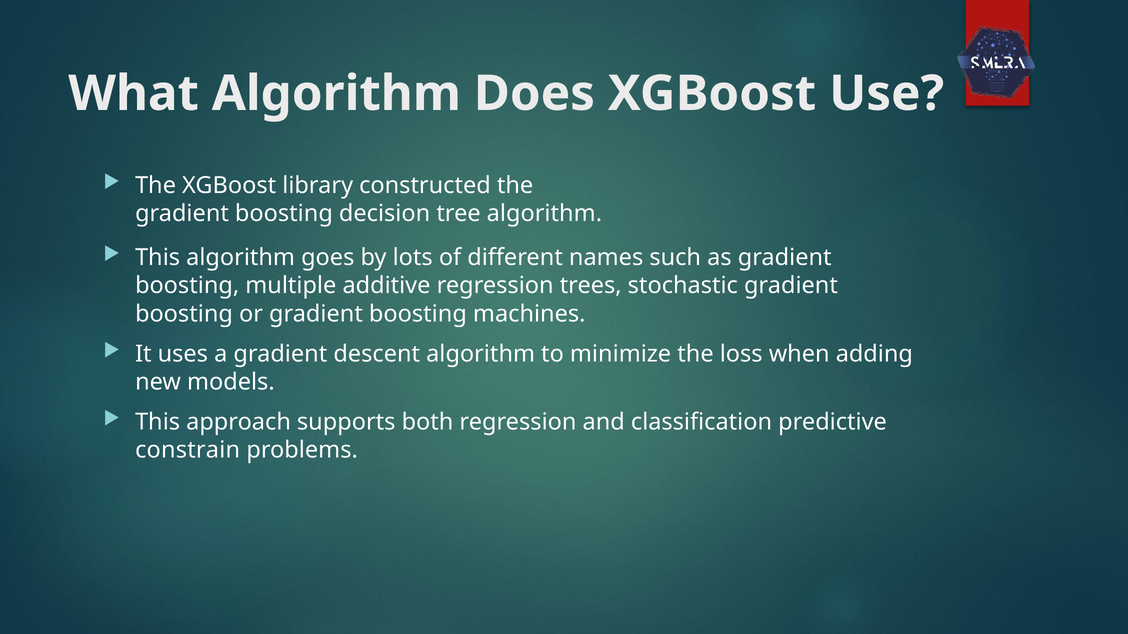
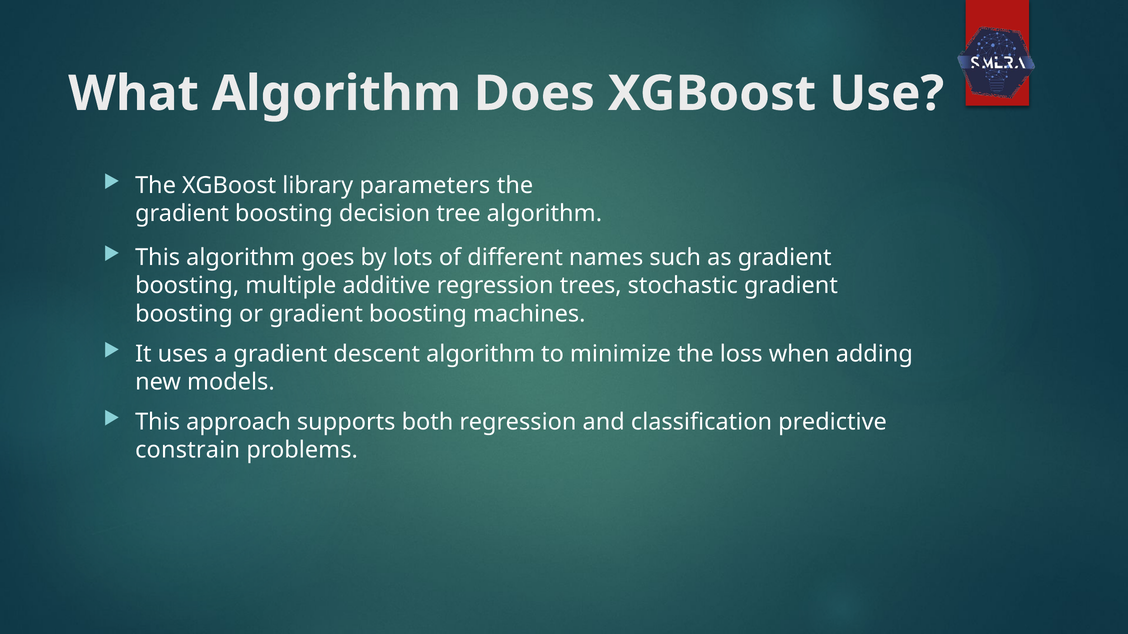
constructed: constructed -> parameters
